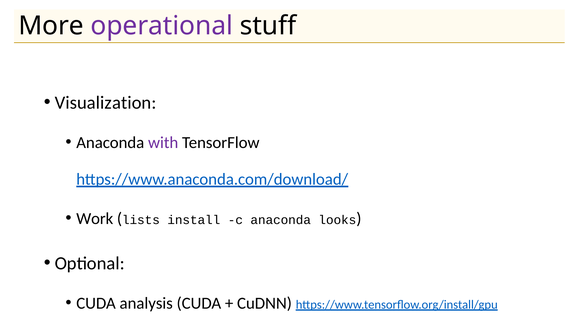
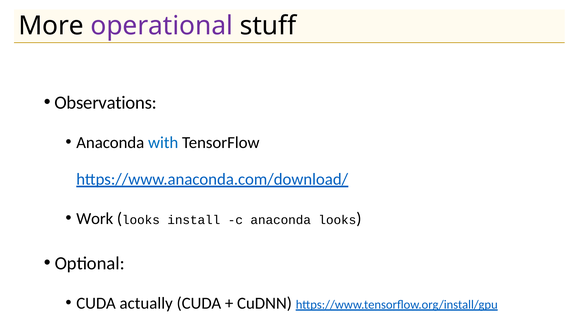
Visualization: Visualization -> Observations
with colour: purple -> blue
lists at (141, 220): lists -> looks
analysis: analysis -> actually
